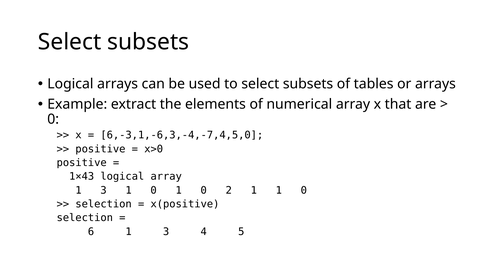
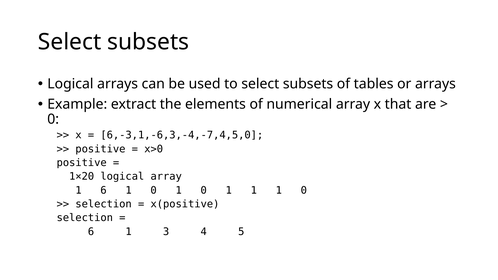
1×43: 1×43 -> 1×20
3 at (104, 190): 3 -> 6
0 1 0 2: 2 -> 1
